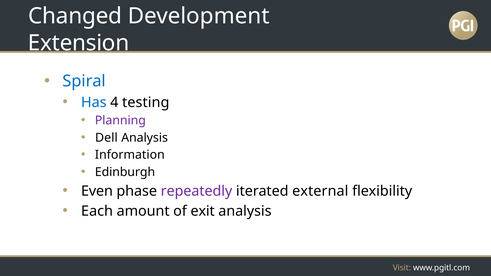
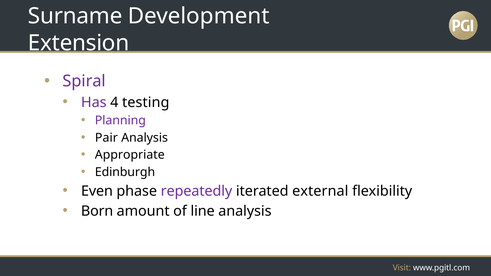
Changed: Changed -> Surname
Spiral colour: blue -> purple
Has colour: blue -> purple
Dell: Dell -> Pair
Information: Information -> Appropriate
Each: Each -> Born
exit: exit -> line
